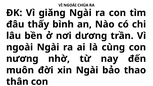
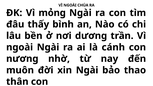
giăng: giăng -> mỏng
cùng: cùng -> cánh
